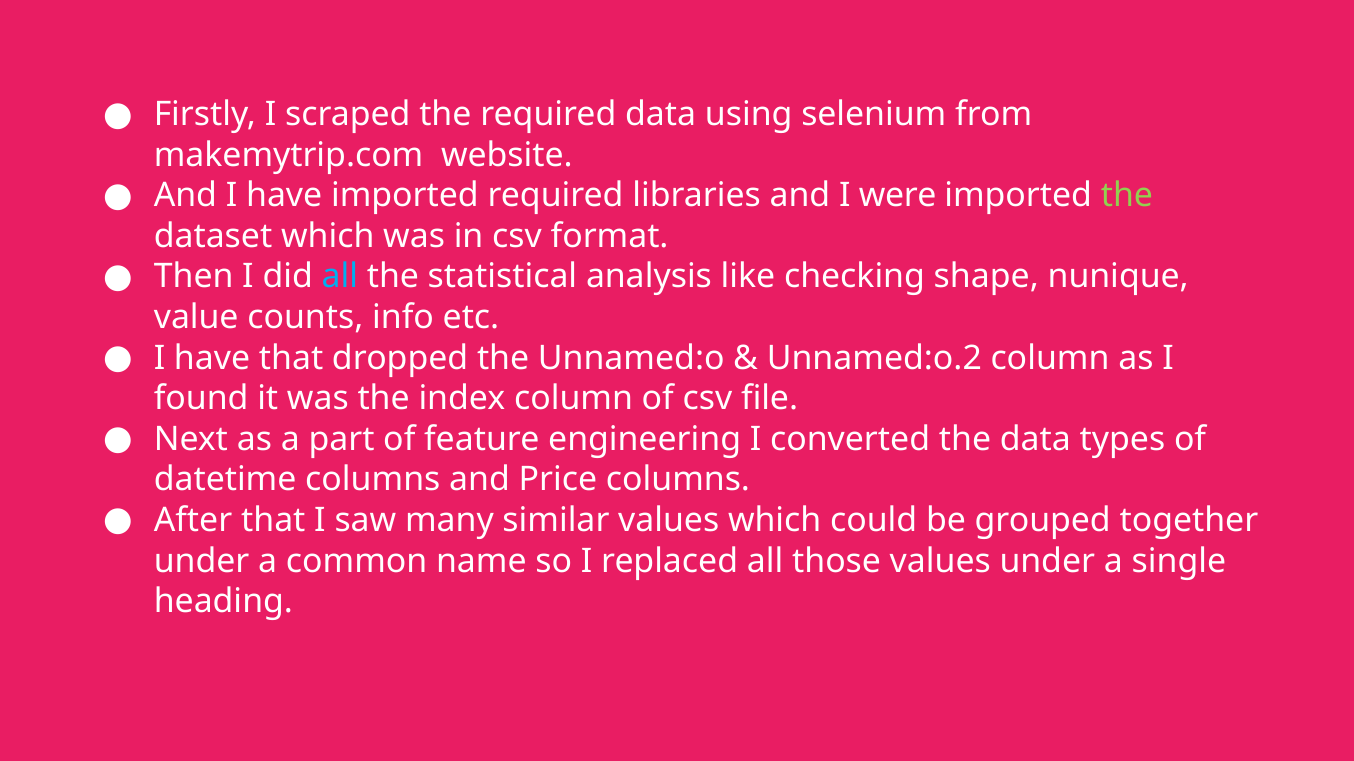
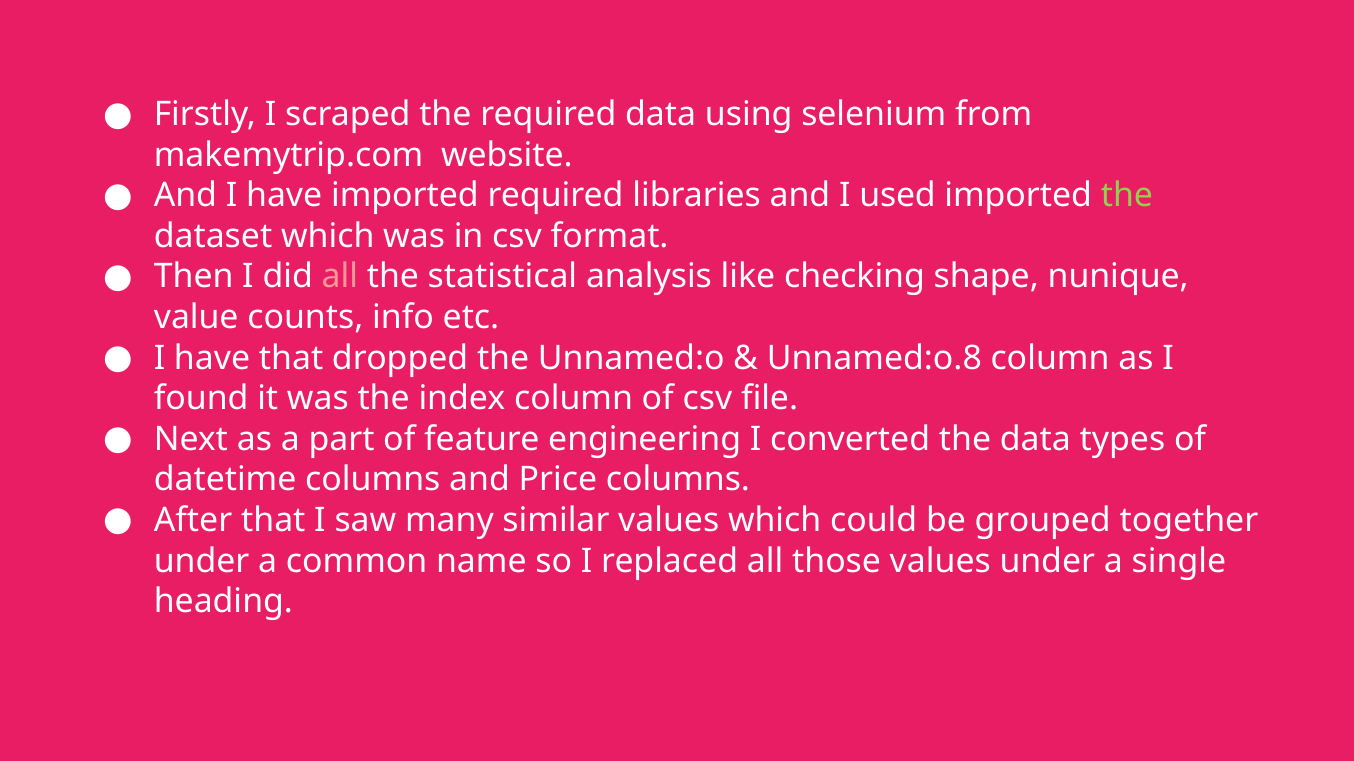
were: were -> used
all at (340, 277) colour: light blue -> pink
Unnamed:o.2: Unnamed:o.2 -> Unnamed:o.8
